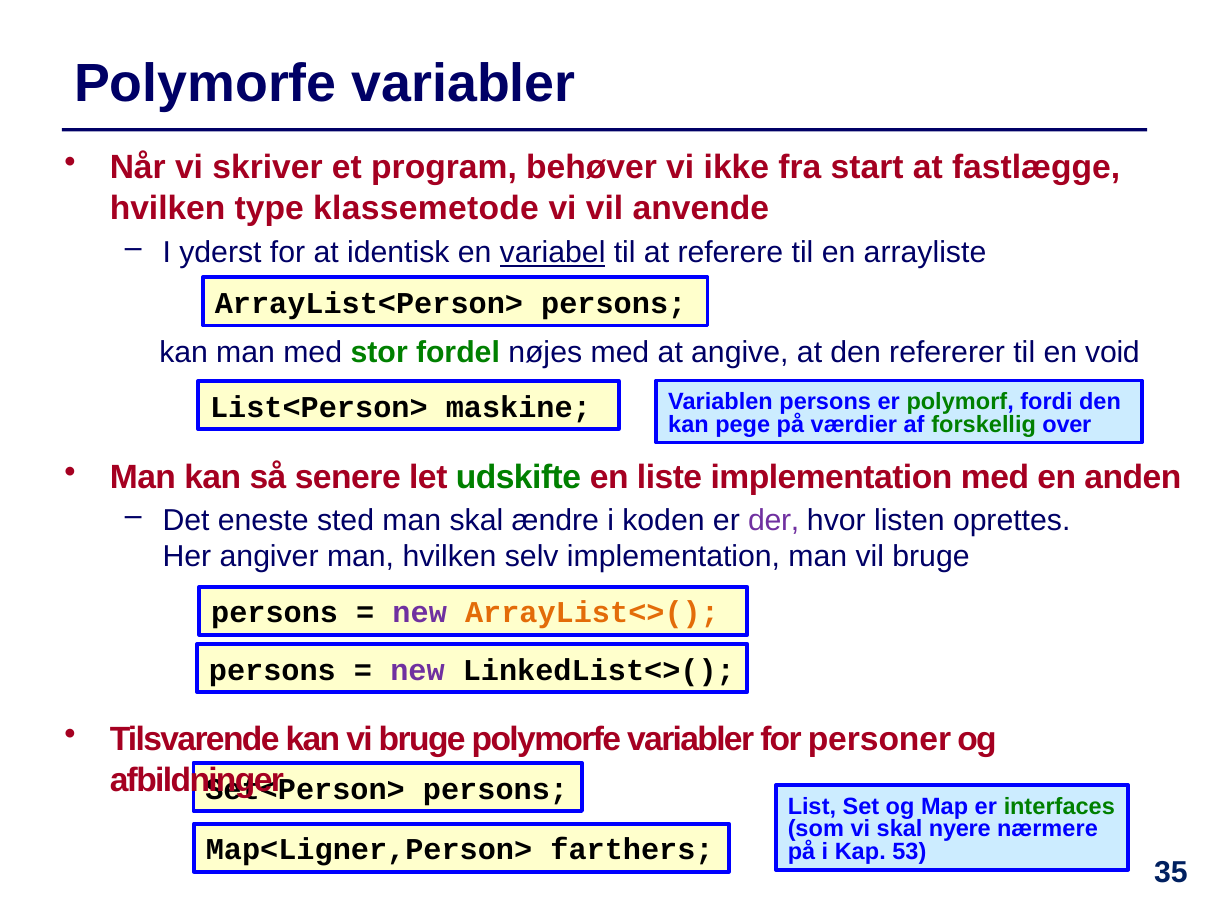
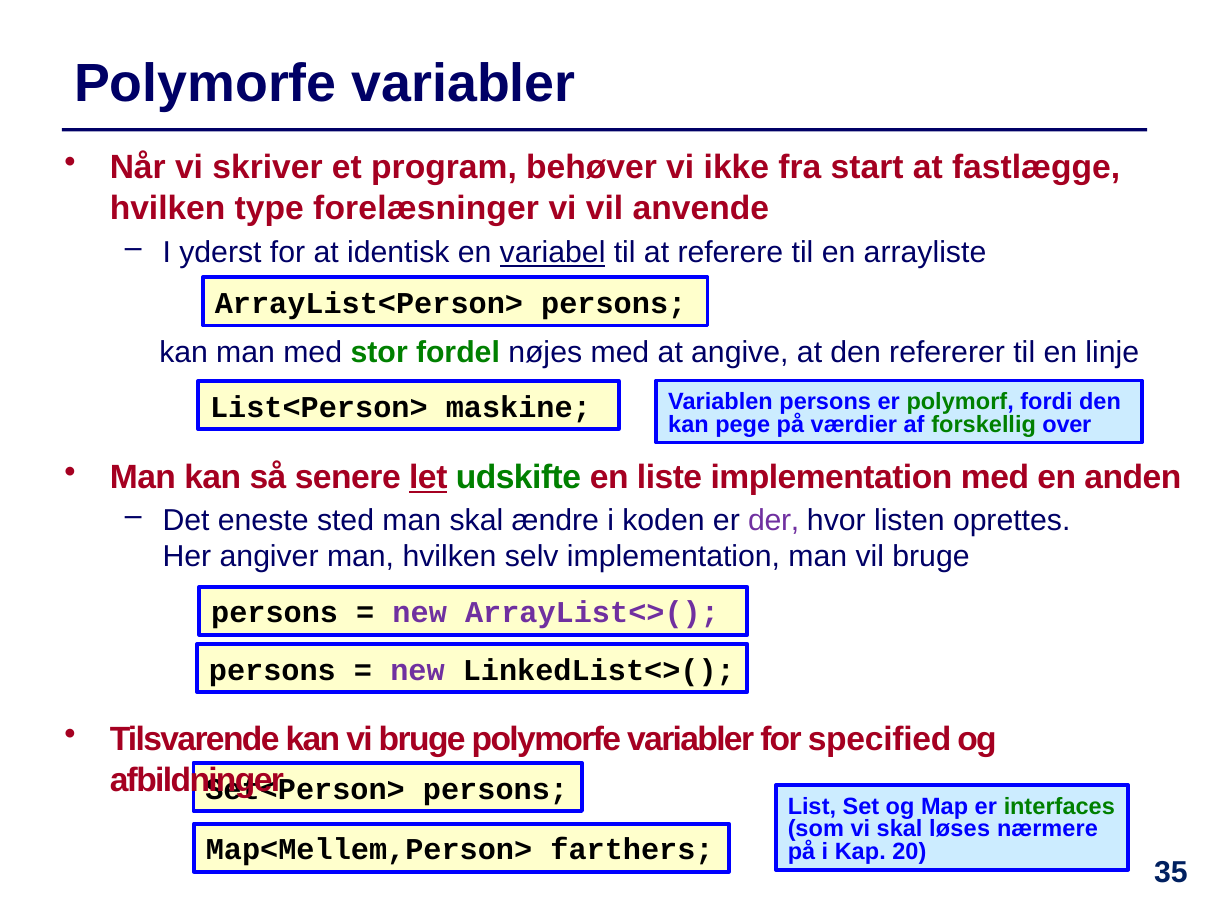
klassemetode: klassemetode -> forelæsninger
void: void -> linje
let underline: none -> present
ArrayList<>( colour: orange -> purple
personer: personer -> specified
nyere: nyere -> løses
Map<Ligner,Person>: Map<Ligner,Person> -> Map<Mellem,Person>
53: 53 -> 20
